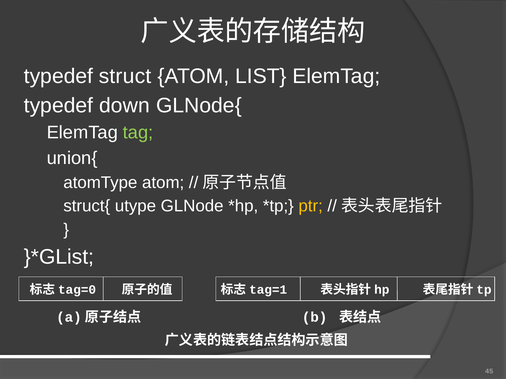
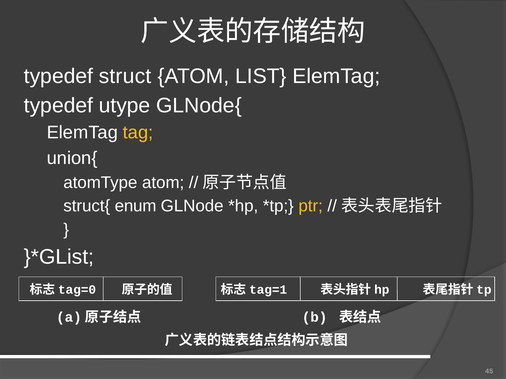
down: down -> utype
tag colour: light green -> yellow
utype: utype -> enum
